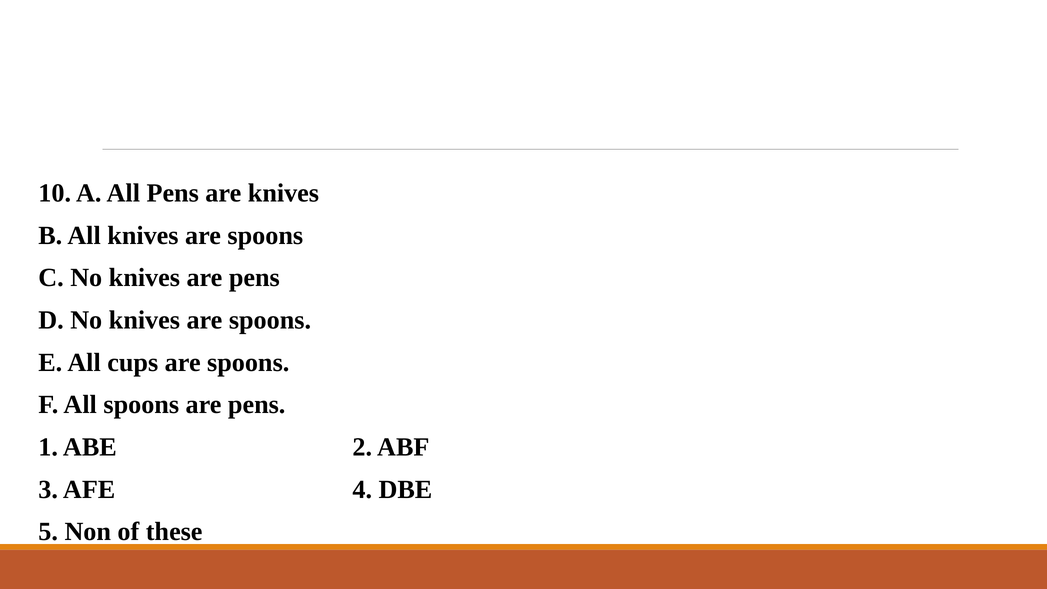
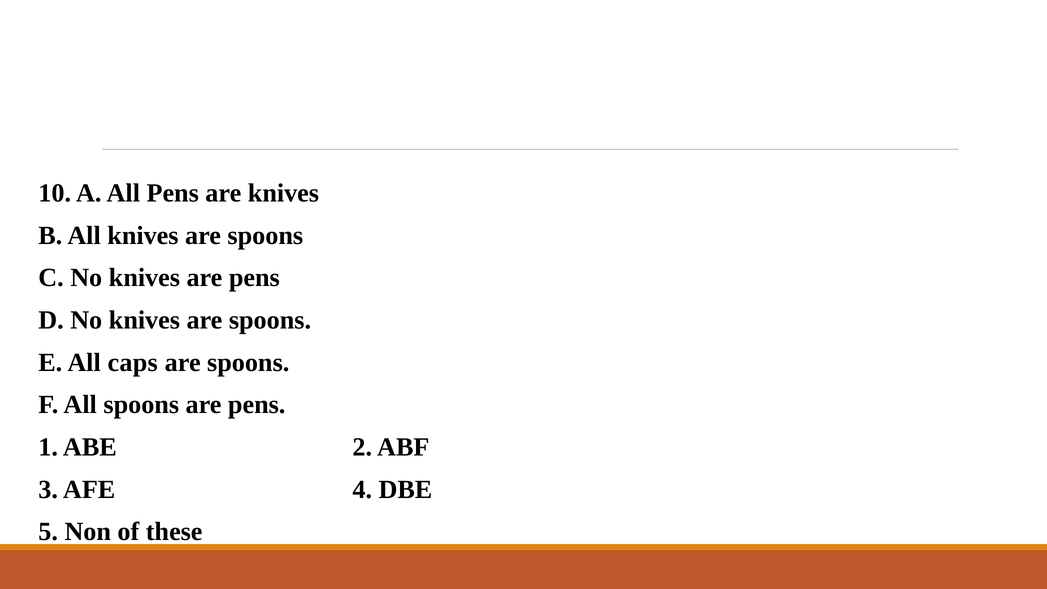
cups: cups -> caps
